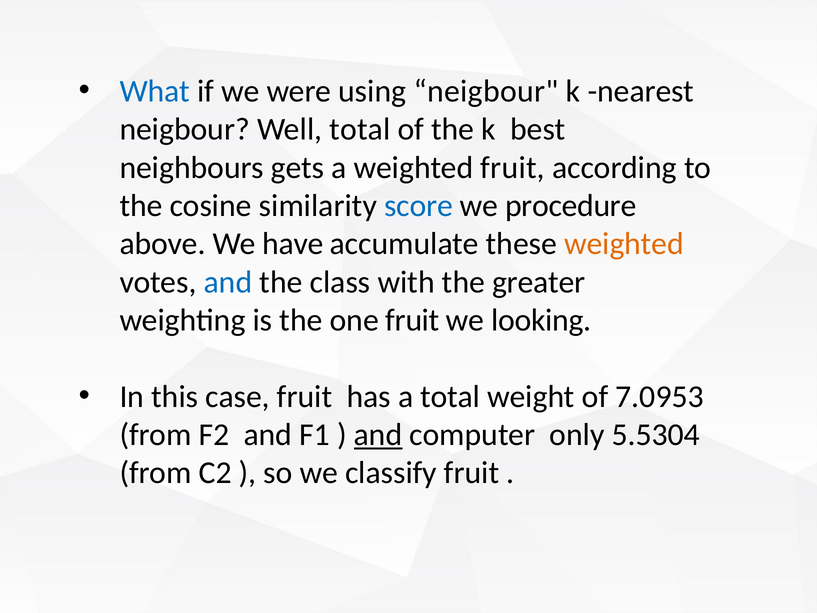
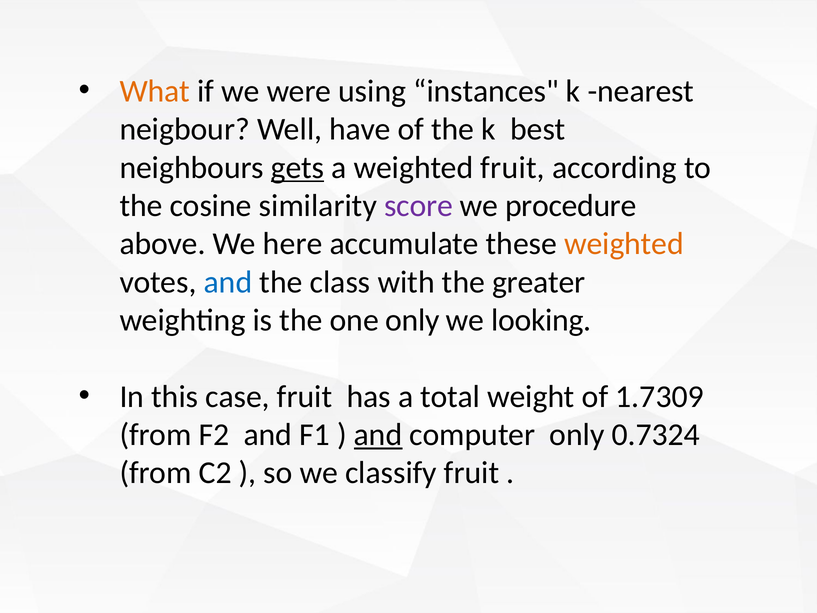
What colour: blue -> orange
using neigbour: neigbour -> instances
Well total: total -> have
gets underline: none -> present
score colour: blue -> purple
have: have -> here
one fruit: fruit -> only
7.0953: 7.0953 -> 1.7309
5.5304: 5.5304 -> 0.7324
